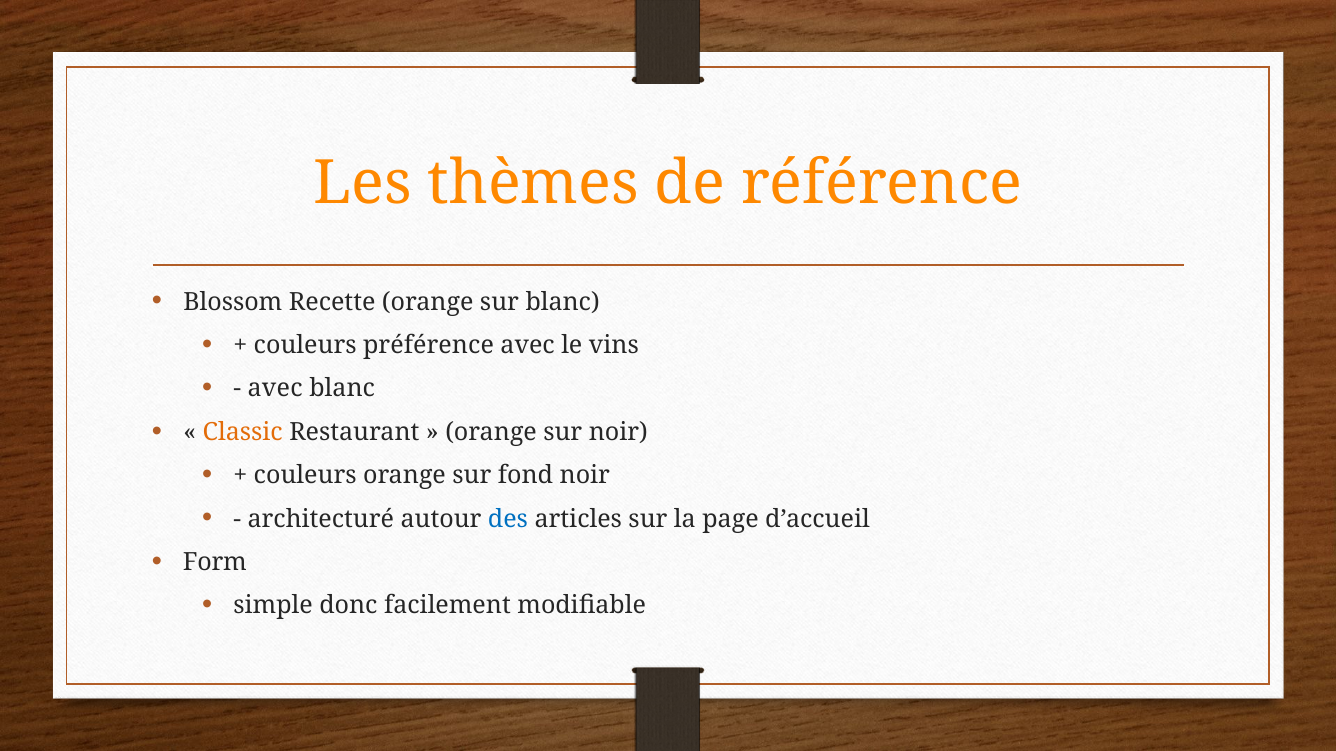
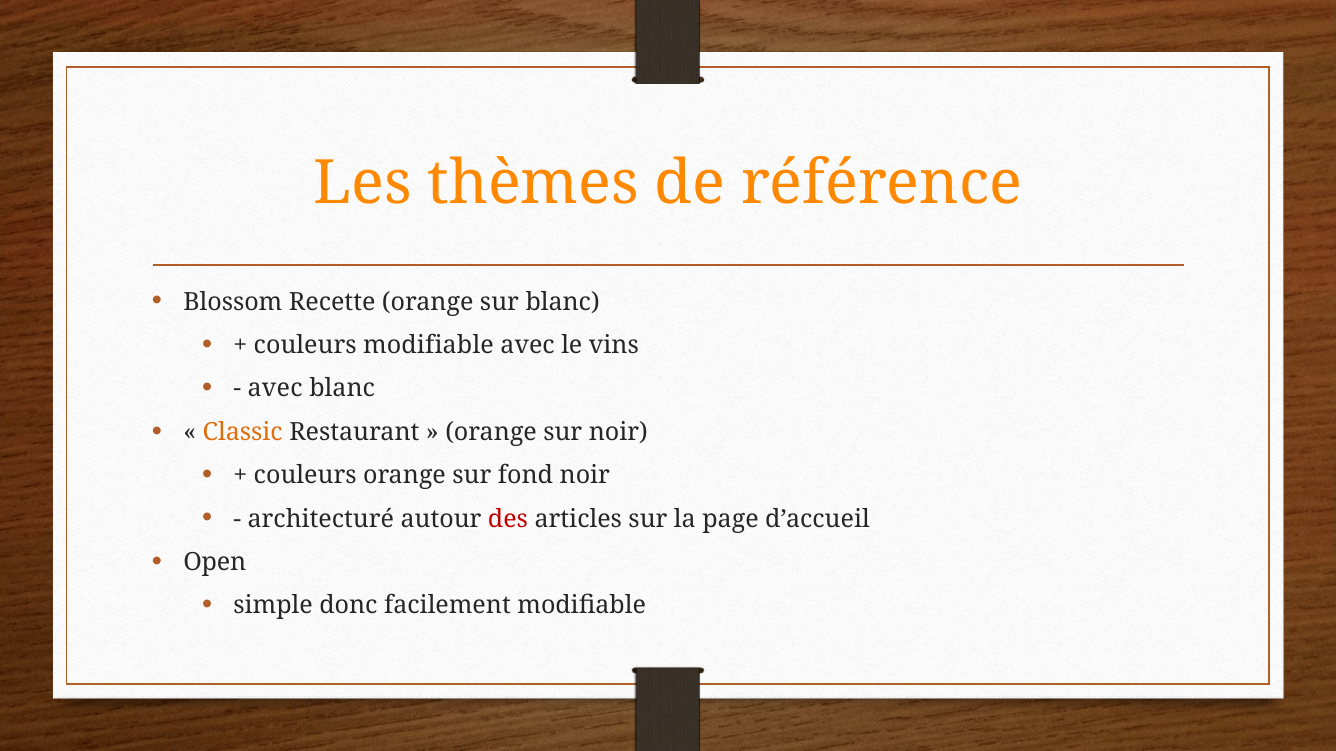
couleurs préférence: préférence -> modifiable
des colour: blue -> red
Form: Form -> Open
